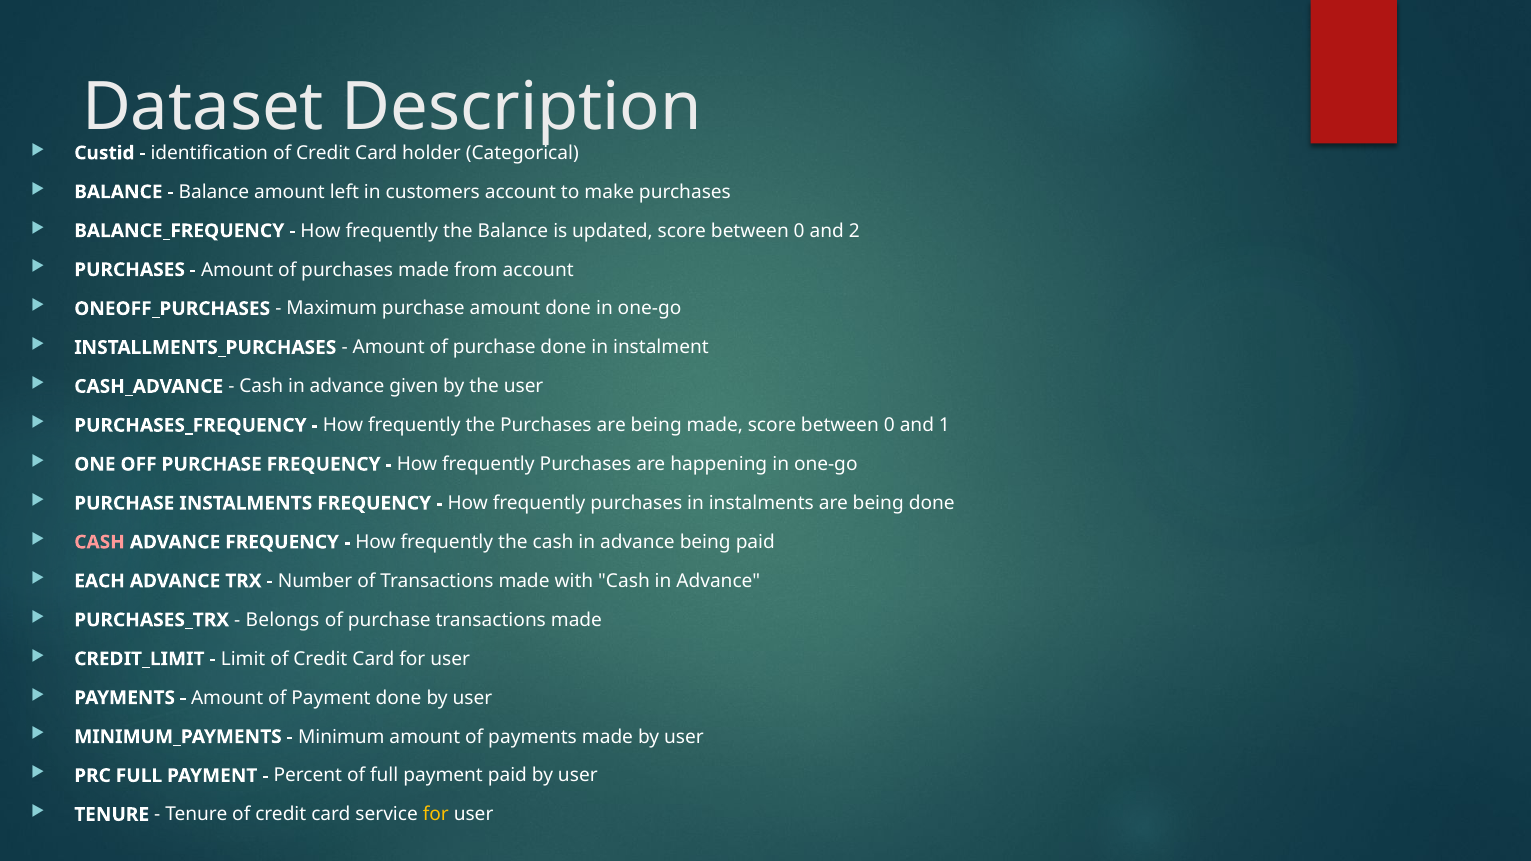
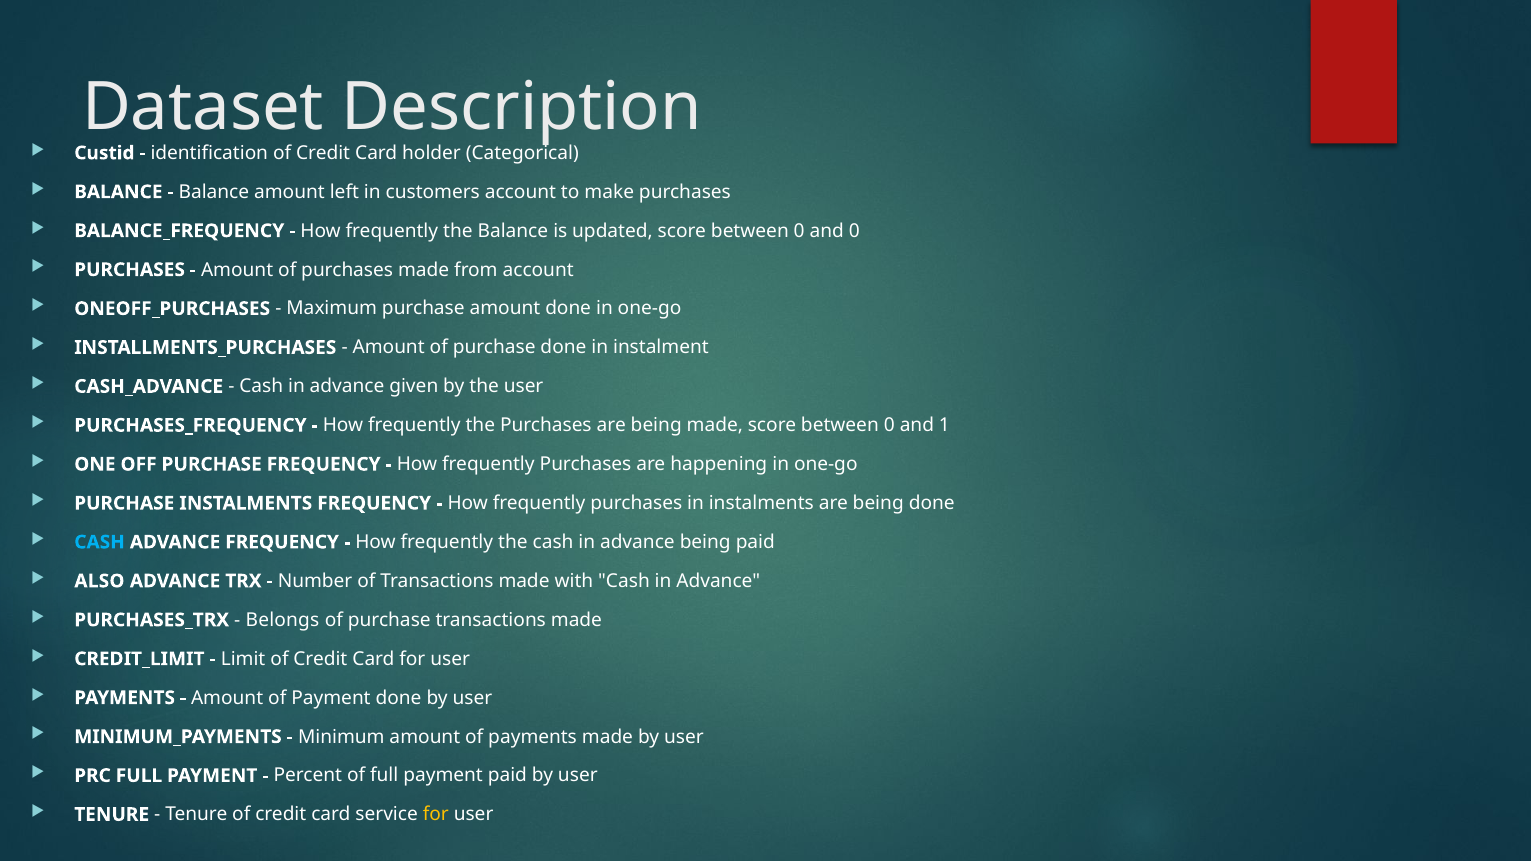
and 2: 2 -> 0
CASH at (100, 542) colour: pink -> light blue
EACH: EACH -> ALSO
